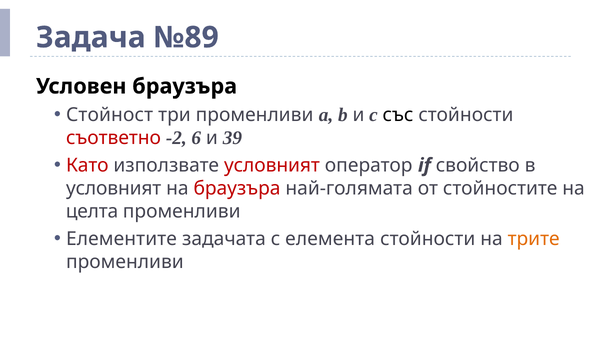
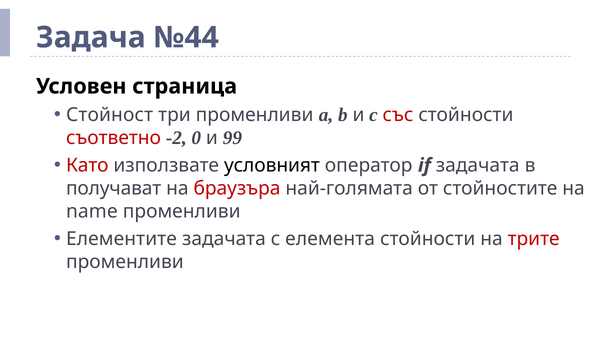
№89: №89 -> №44
Условен браузъра: браузъра -> страница
със colour: black -> red
6: 6 -> 0
39: 39 -> 99
условният at (272, 165) colour: red -> black
if свойство: свойство -> задачата
условният at (114, 188): условният -> получават
целта: целта -> name
трите colour: orange -> red
